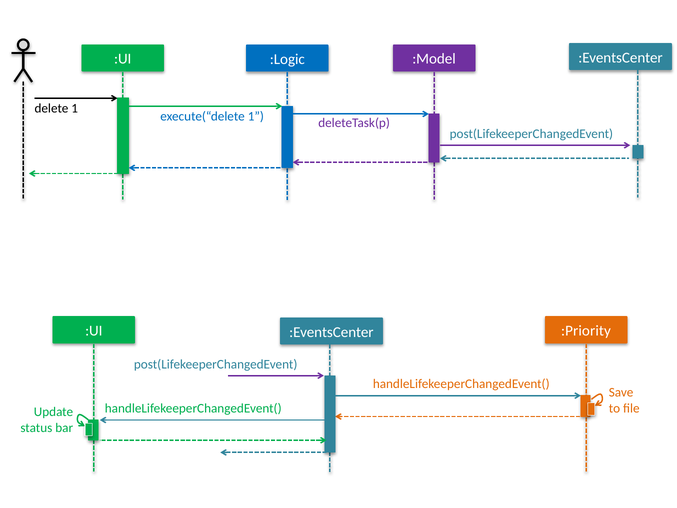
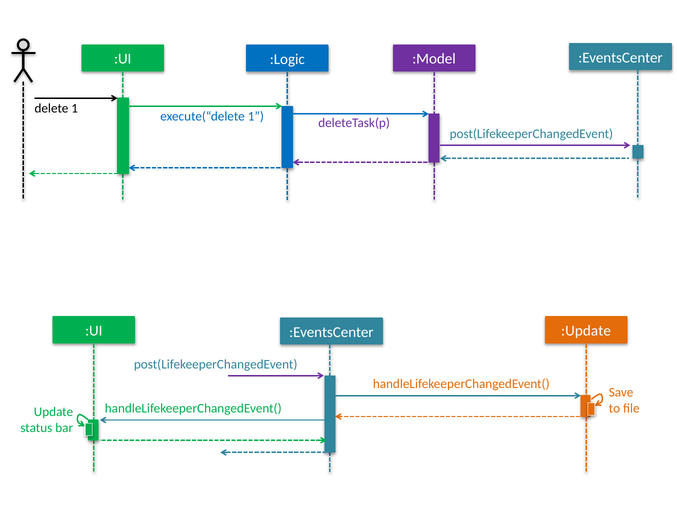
:Priority: :Priority -> :Update
